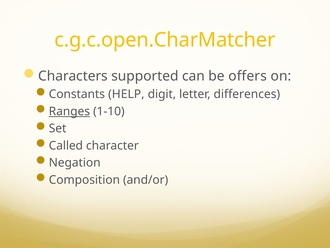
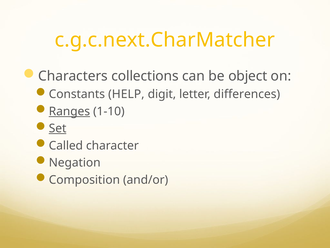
c.g.c.open.CharMatcher: c.g.c.open.CharMatcher -> c.g.c.next.CharMatcher
supported: supported -> collections
offers: offers -> object
Set underline: none -> present
